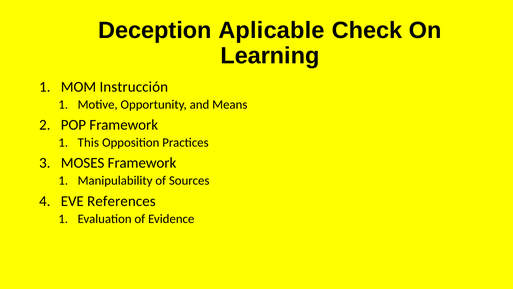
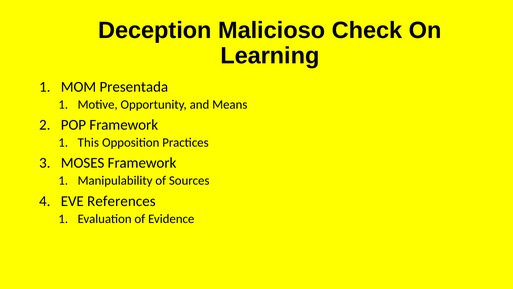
Aplicable: Aplicable -> Malicioso
Instrucción: Instrucción -> Presentada
